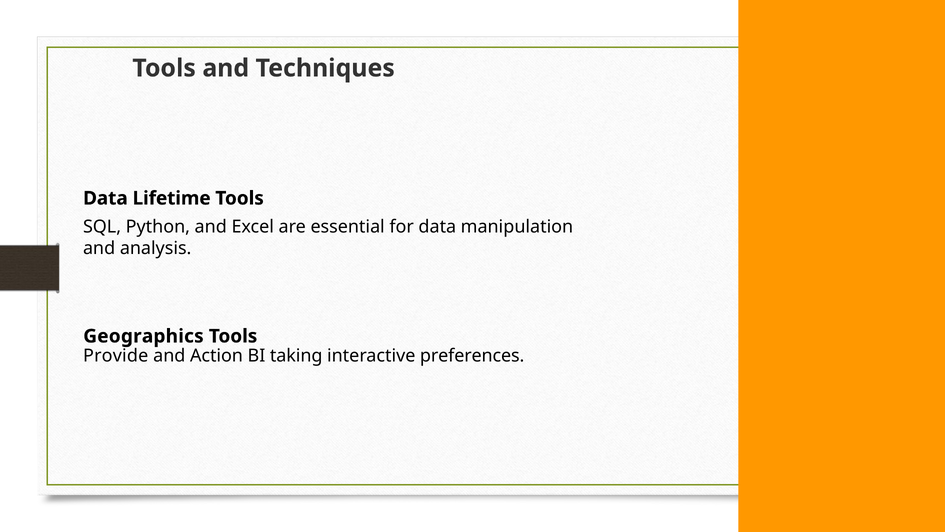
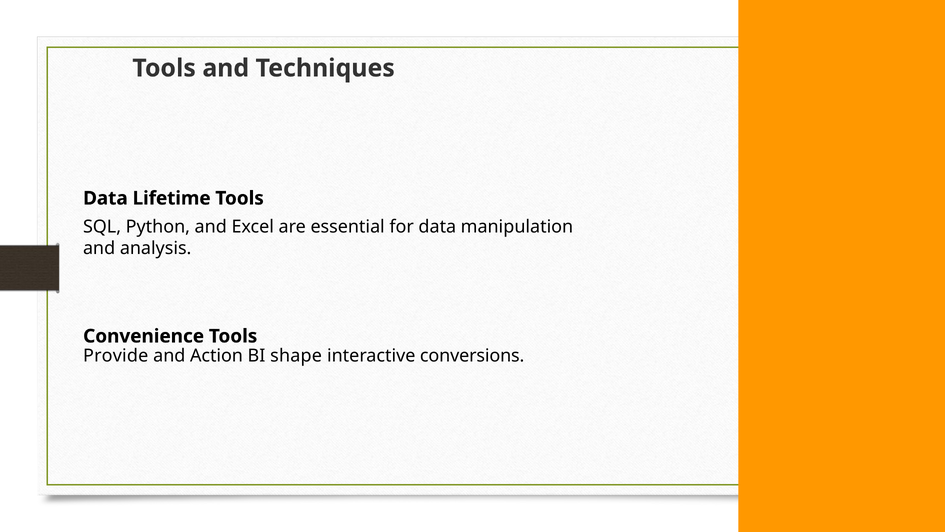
Geographics: Geographics -> Convenience
taking: taking -> shape
preferences: preferences -> conversions
